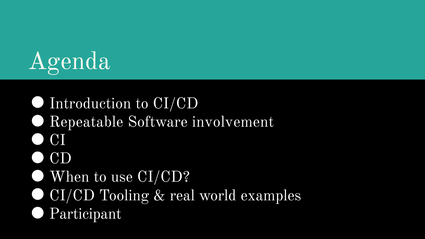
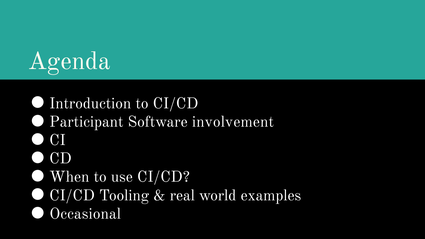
Repeatable: Repeatable -> Participant
Participant: Participant -> Occasional
